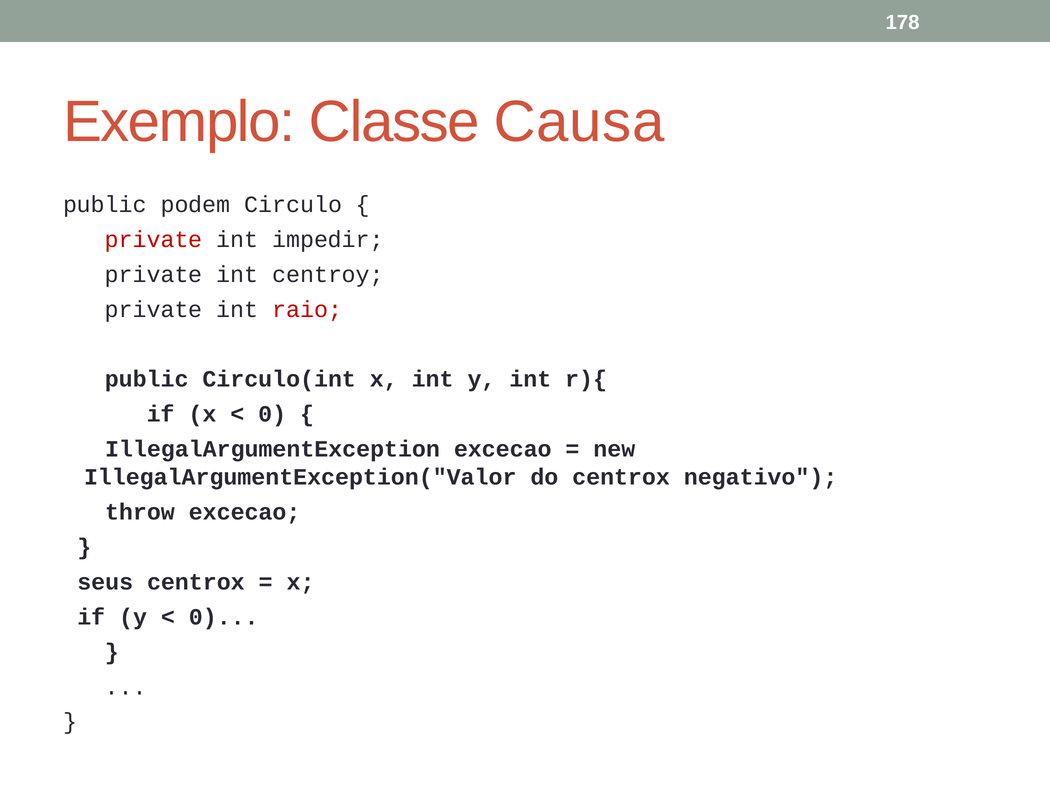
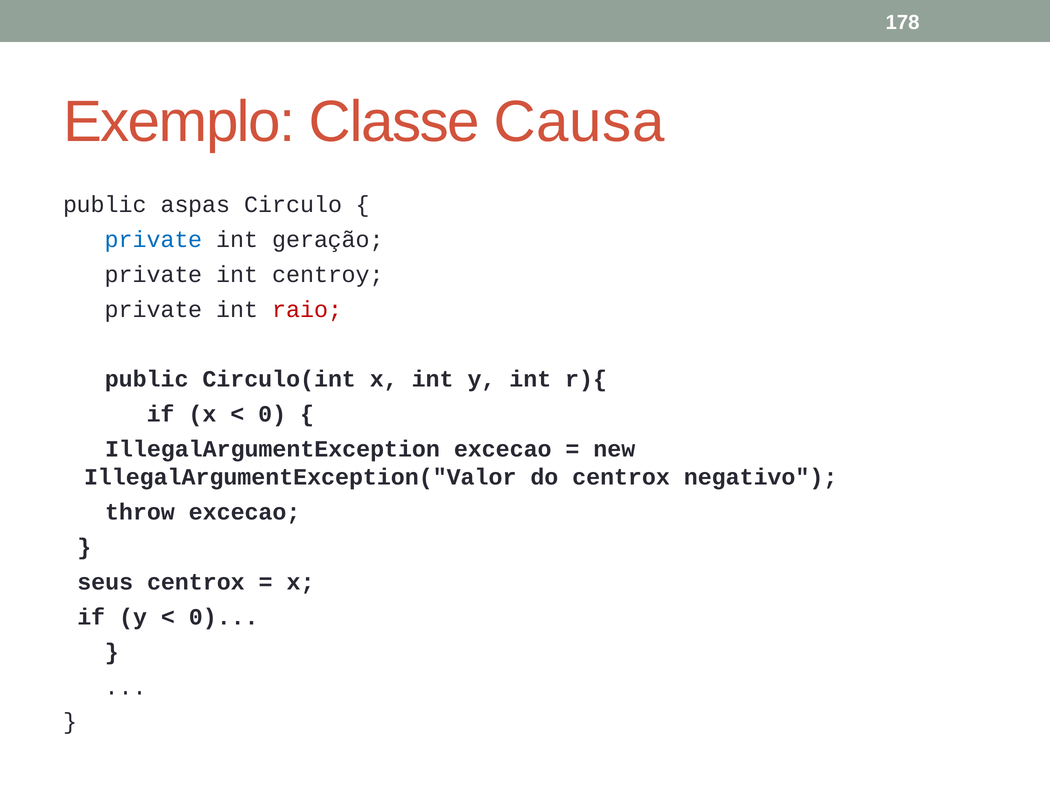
podem: podem -> aspas
private at (154, 240) colour: red -> blue
impedir: impedir -> geração
